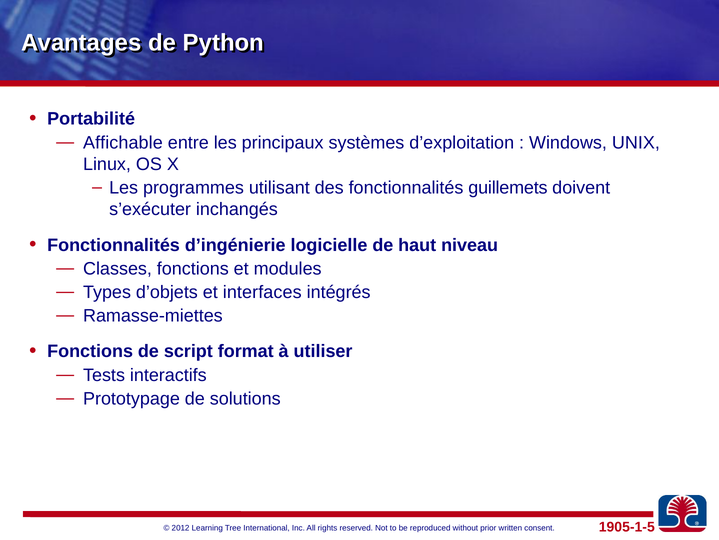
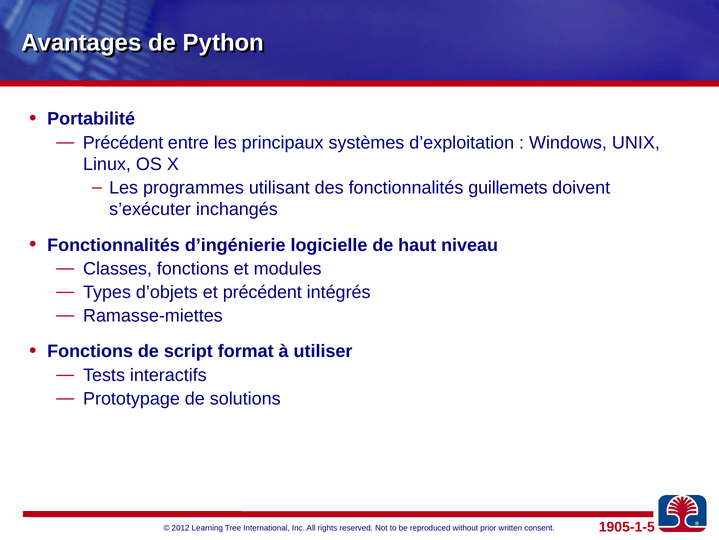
Affichable at (123, 142): Affichable -> Précédent
et interfaces: interfaces -> précédent
